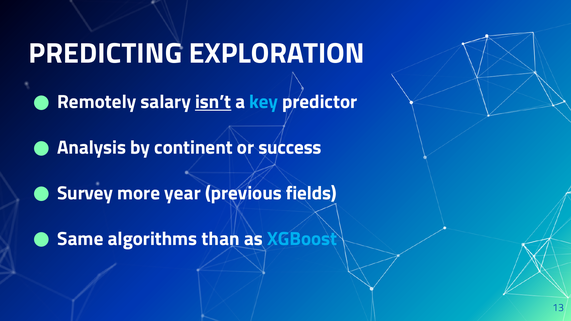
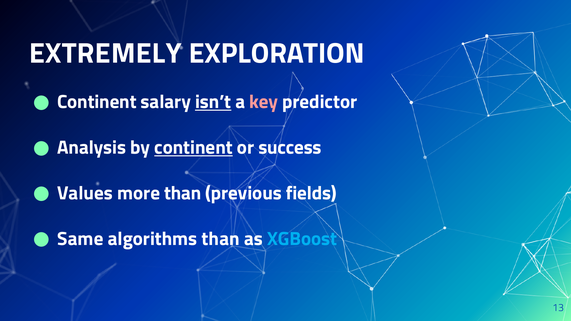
PREDICTING: PREDICTING -> EXTREMELY
Remotely at (97, 102): Remotely -> Continent
key colour: light blue -> pink
continent at (194, 148) underline: none -> present
Survey: Survey -> Values
more year: year -> than
